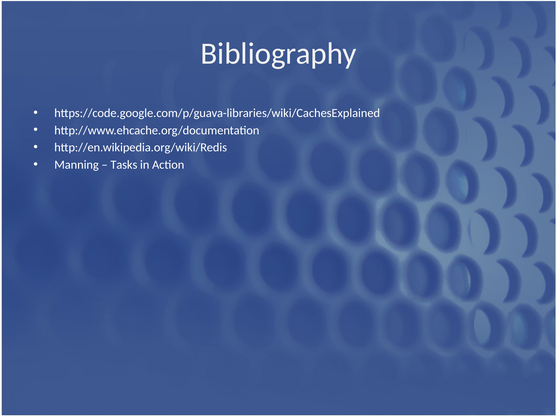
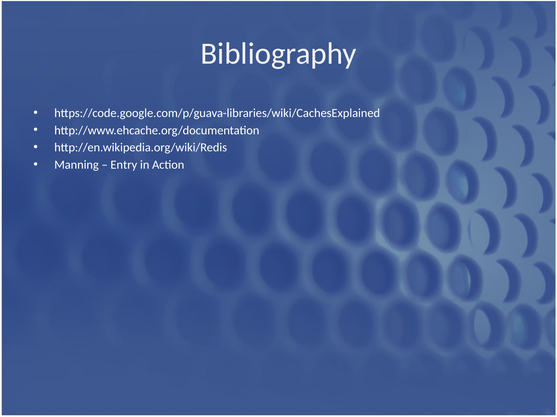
Tasks: Tasks -> Entry
